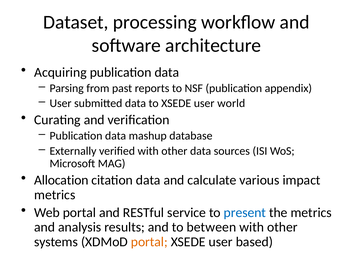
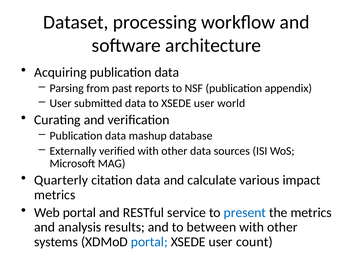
Allocation: Allocation -> Quarterly
portal at (149, 242) colour: orange -> blue
based: based -> count
